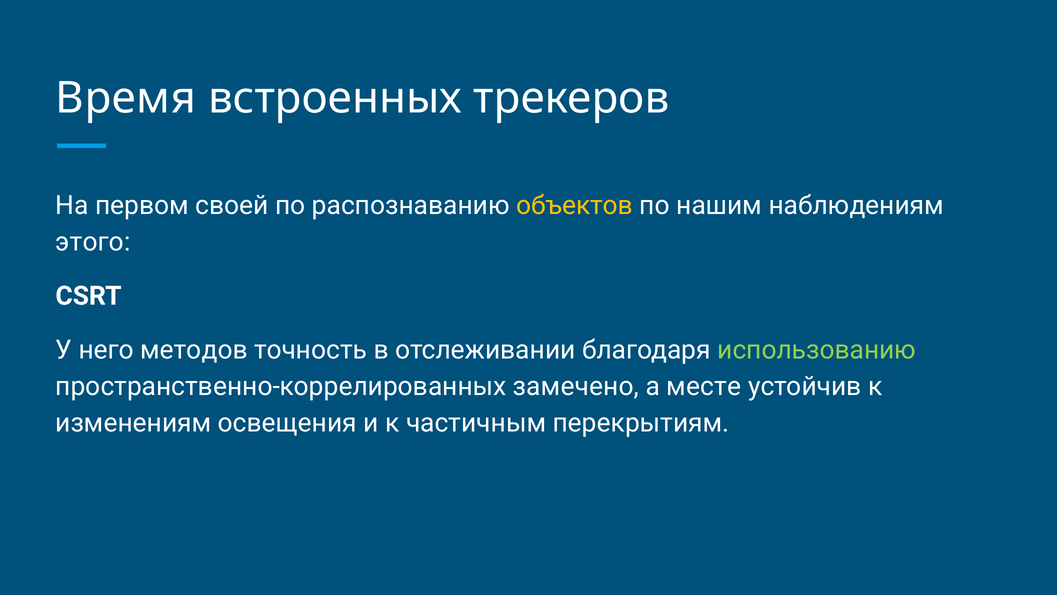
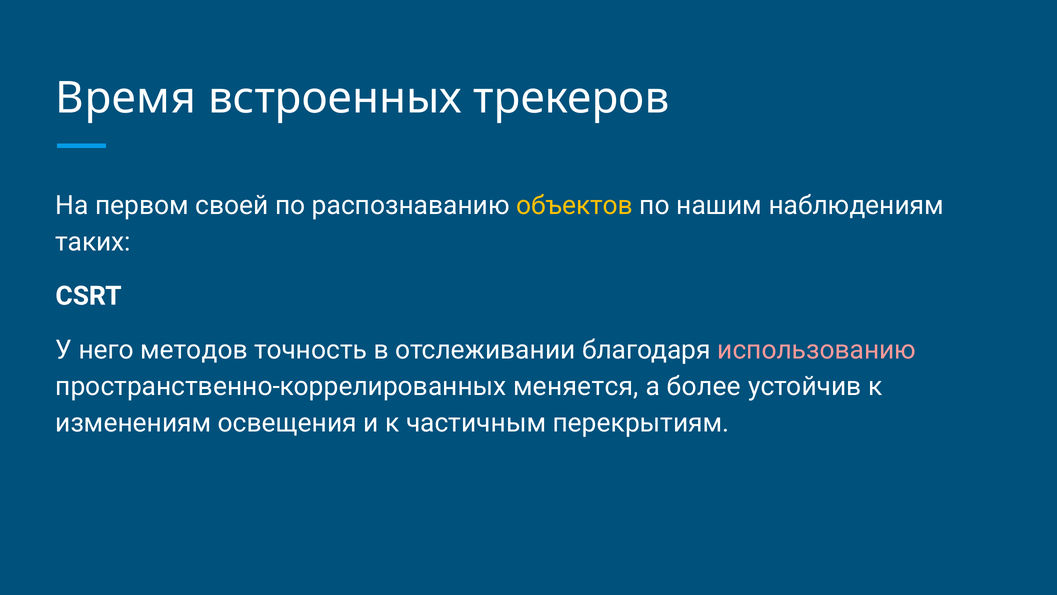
этого: этого -> таких
использованию colour: light green -> pink
замечено: замечено -> меняется
месте: месте -> более
